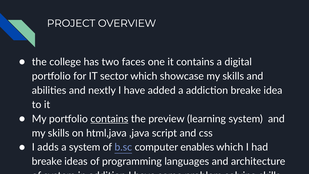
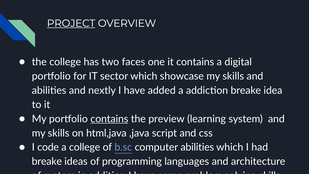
PROJECT underline: none -> present
adds: adds -> code
a system: system -> college
computer enables: enables -> abilities
